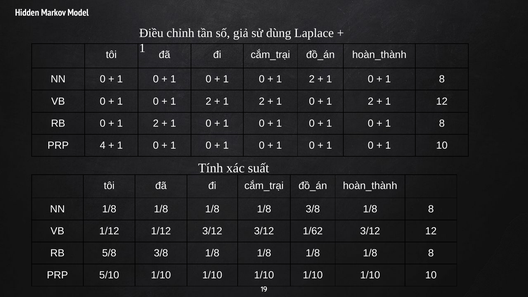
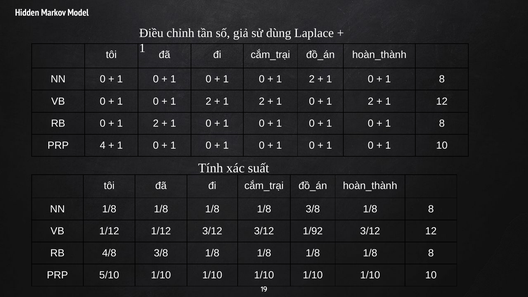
1/62: 1/62 -> 1/92
5/8: 5/8 -> 4/8
